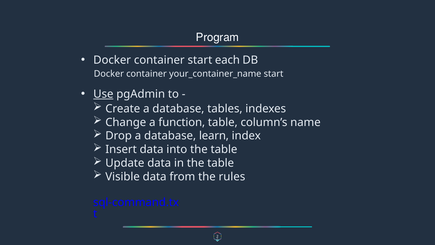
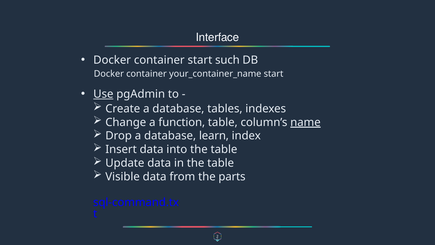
Program: Program -> Interface
each: each -> such
name underline: none -> present
rules: rules -> parts
